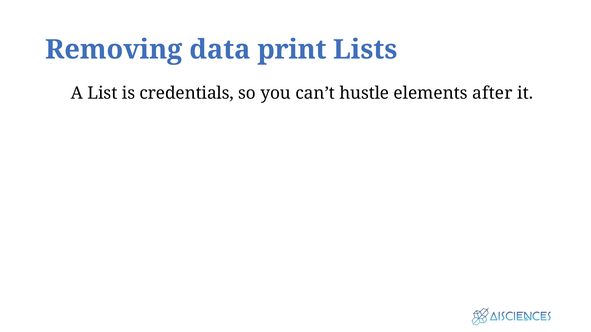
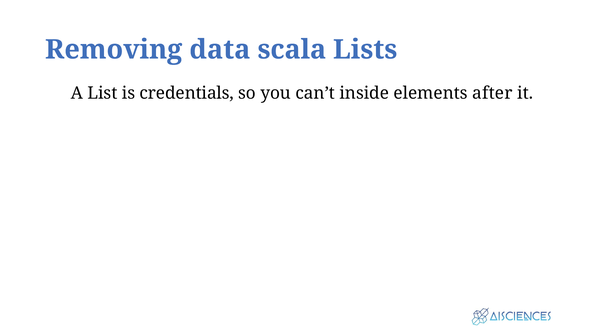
print: print -> scala
hustle: hustle -> inside
